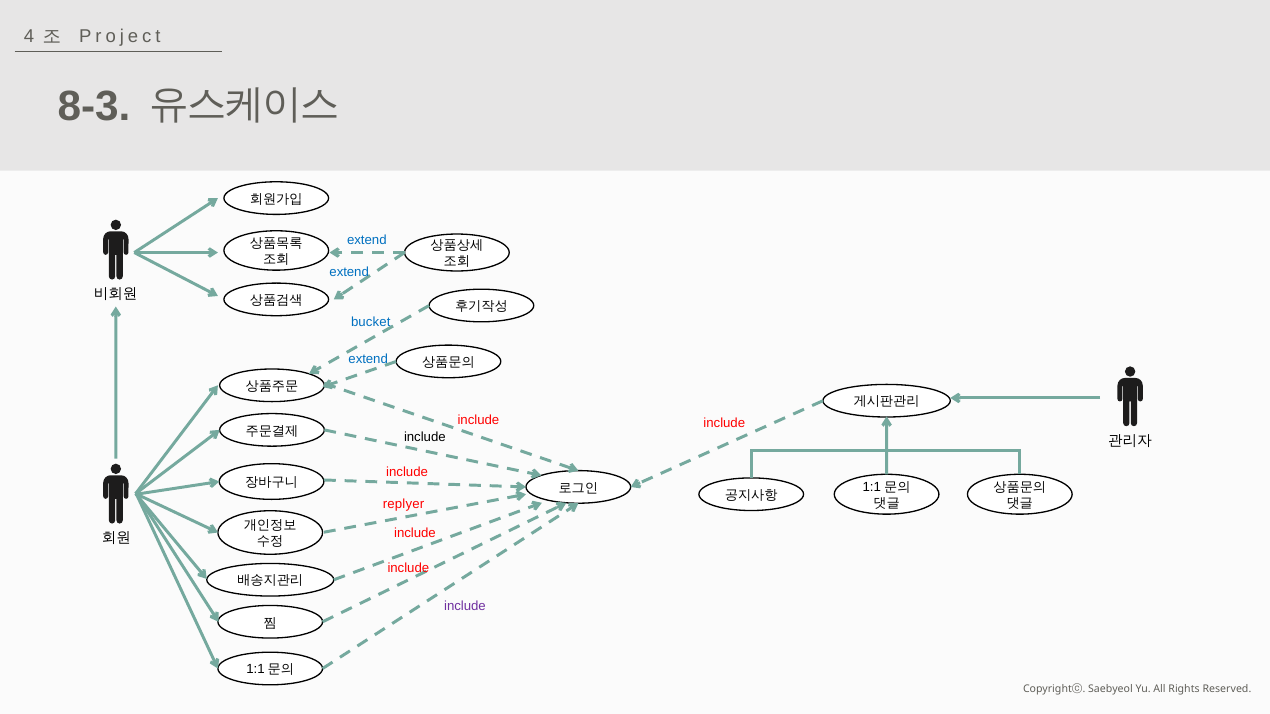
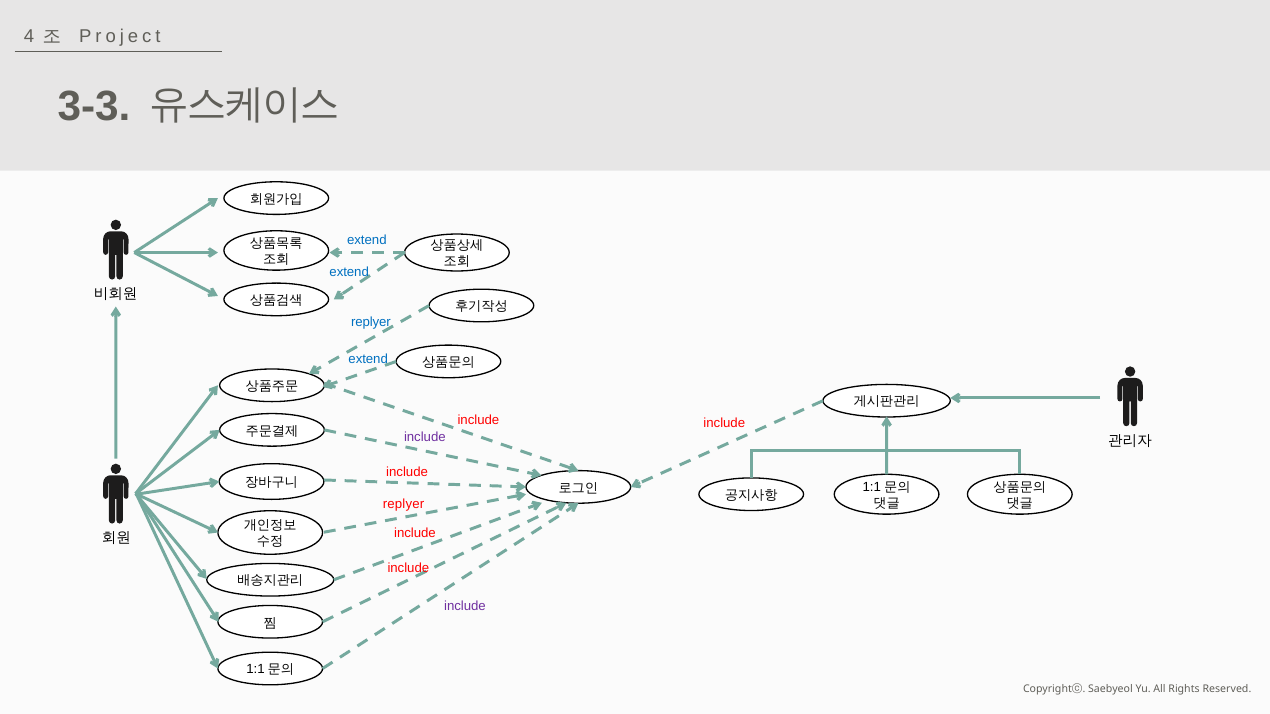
8-3: 8-3 -> 3-3
bucket at (371, 323): bucket -> replyer
include at (425, 437) colour: black -> purple
